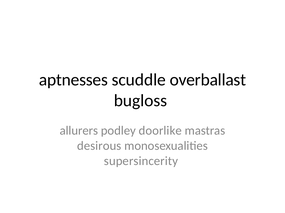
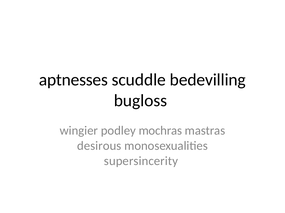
overballast: overballast -> bedevilling
allurers: allurers -> wingier
doorlike: doorlike -> mochras
